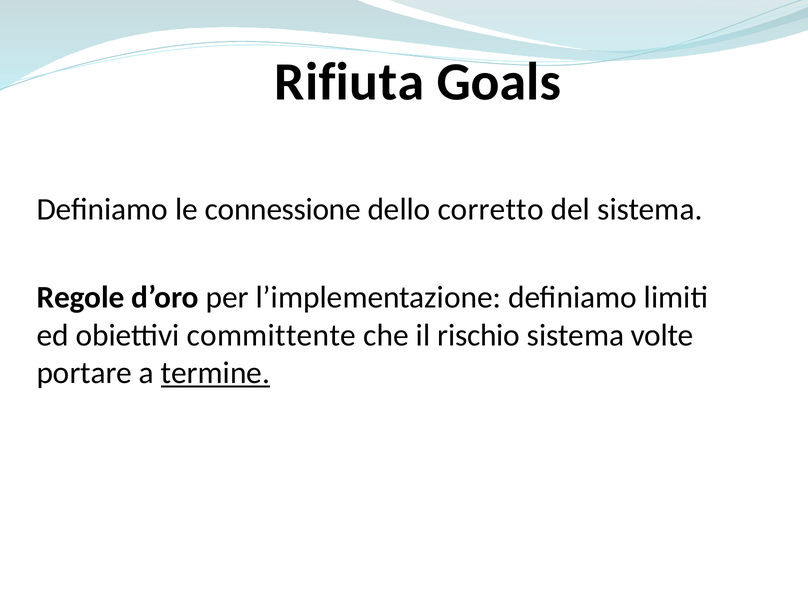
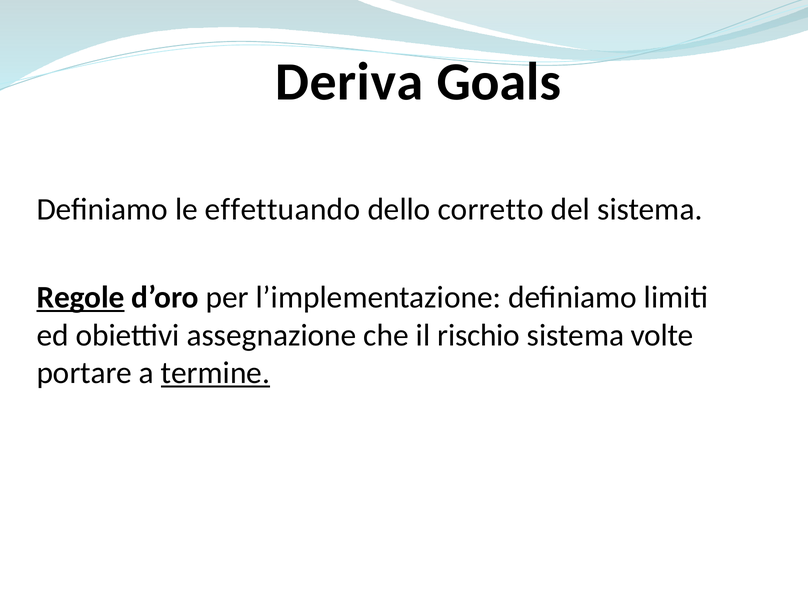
Rifiuta: Rifiuta -> Deriva
connessione: connessione -> effettuando
Regole underline: none -> present
committente: committente -> assegnazione
